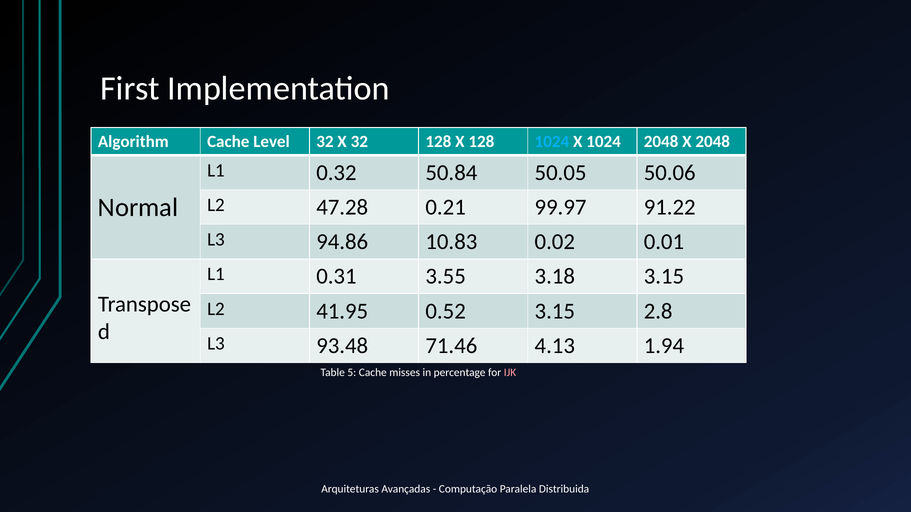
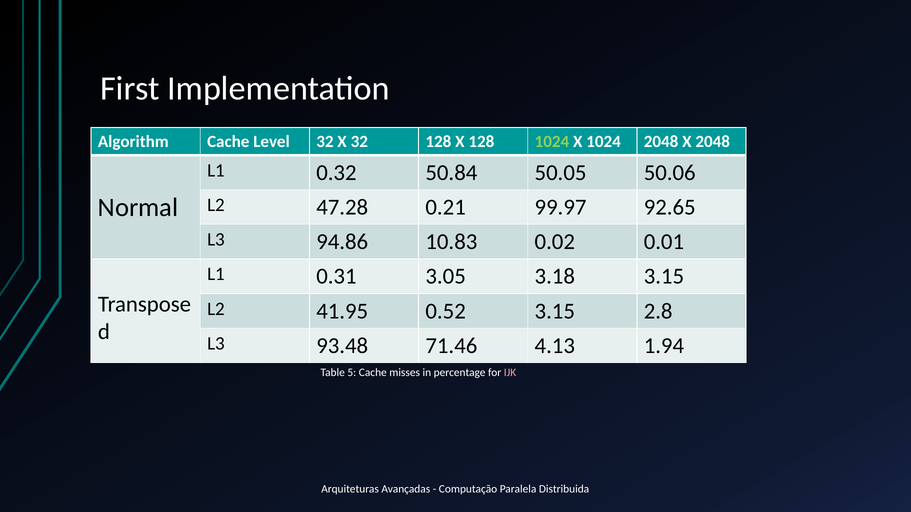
1024 at (552, 142) colour: light blue -> light green
91.22: 91.22 -> 92.65
3.55: 3.55 -> 3.05
